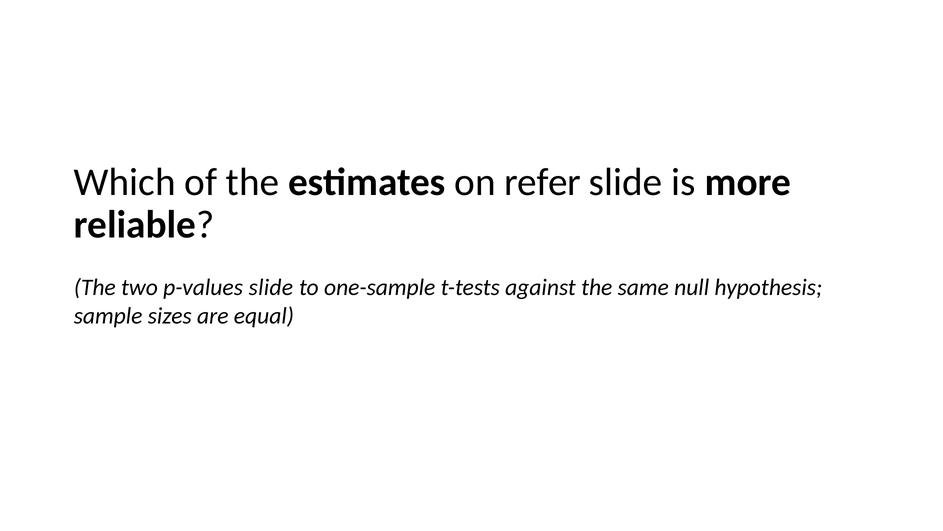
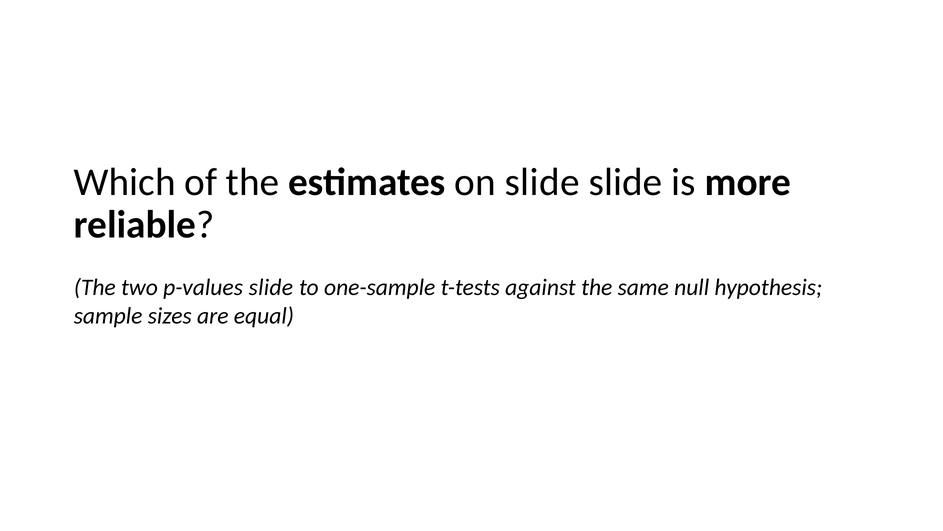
on refer: refer -> slide
